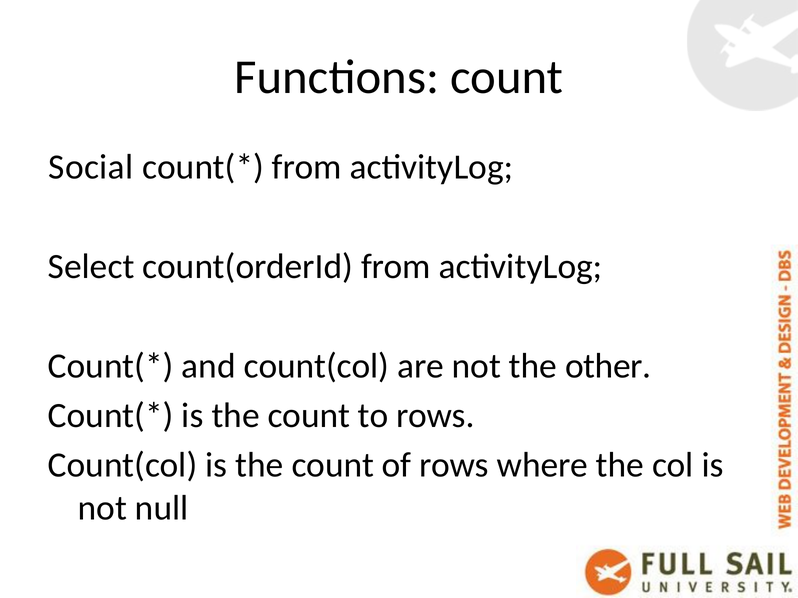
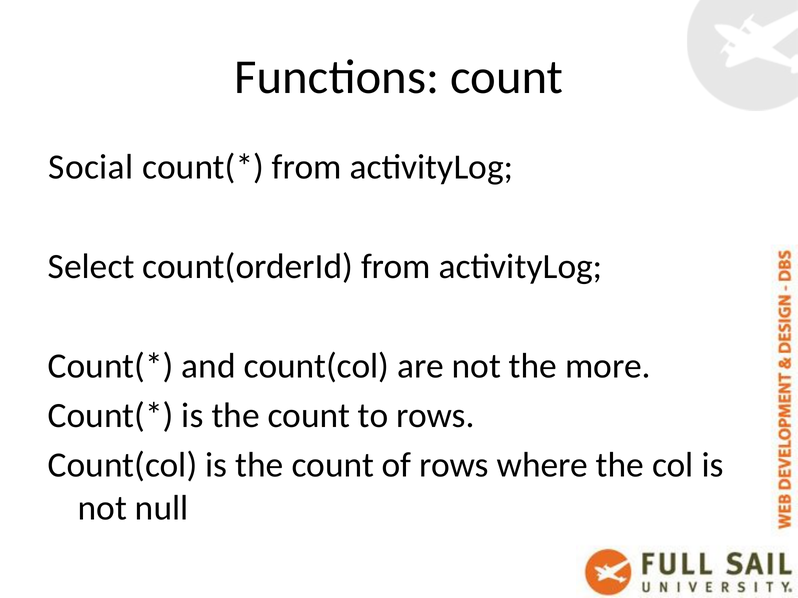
other: other -> more
